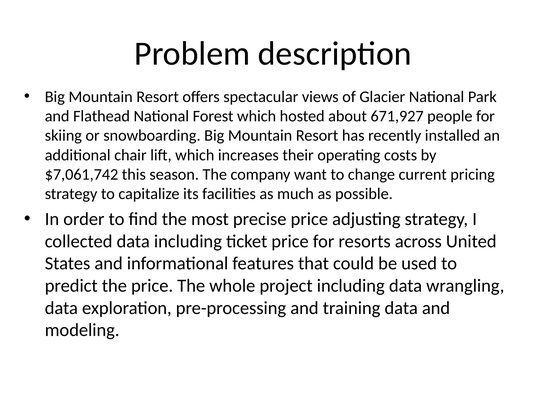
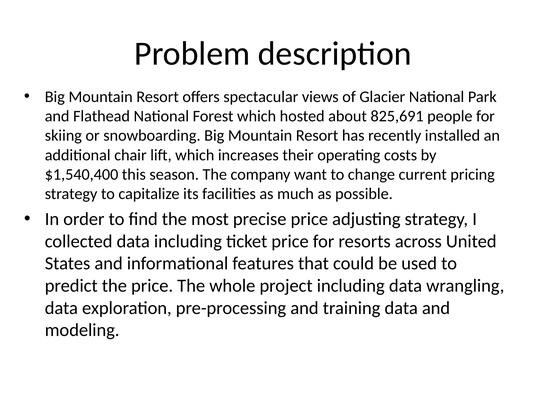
671,927: 671,927 -> 825,691
$7,061,742: $7,061,742 -> $1,540,400
